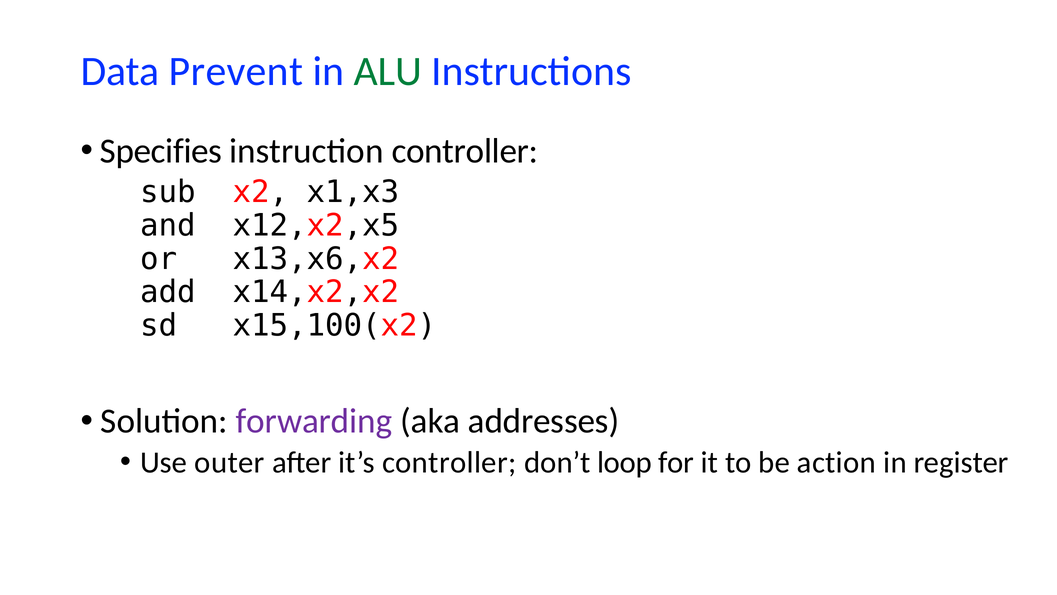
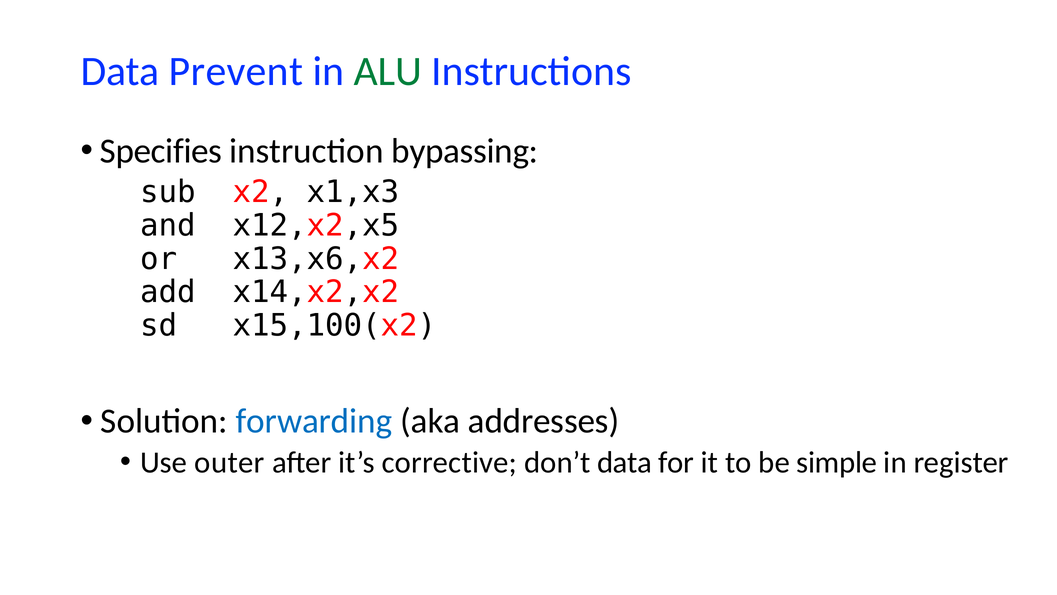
instruction controller: controller -> bypassing
forwarding colour: purple -> blue
it’s controller: controller -> corrective
don’t loop: loop -> data
action: action -> simple
